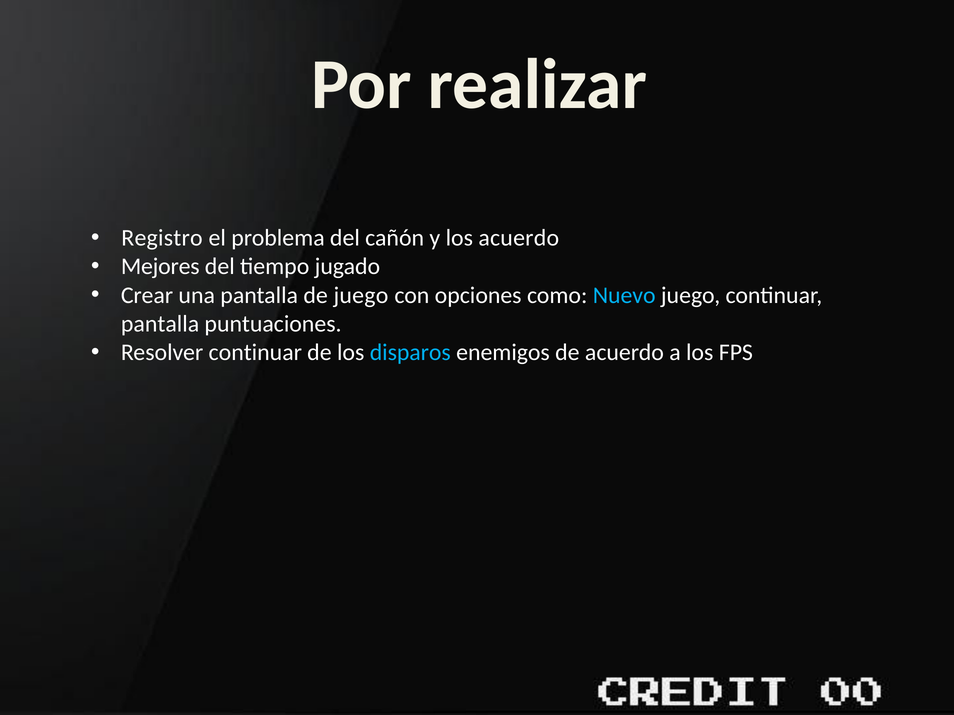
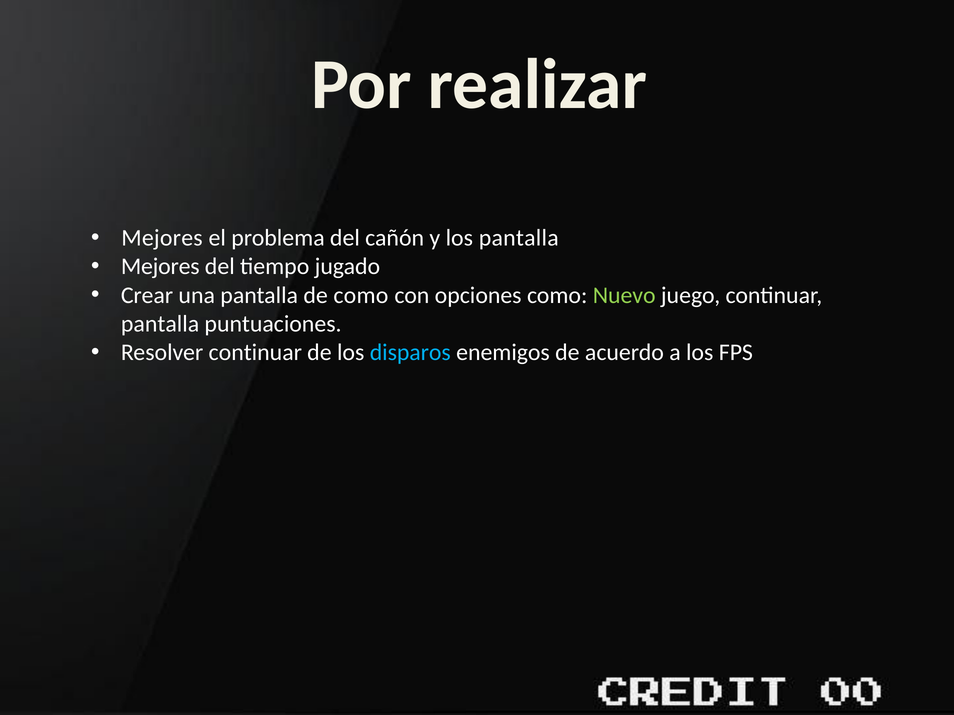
Registro at (162, 238): Registro -> Mejores
los acuerdo: acuerdo -> pantalla
de juego: juego -> como
Nuevo colour: light blue -> light green
